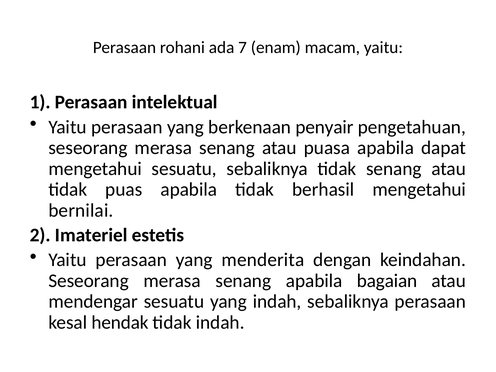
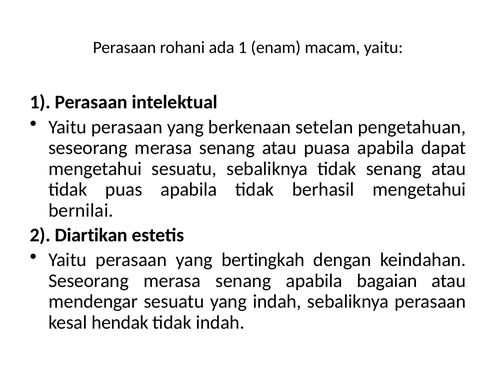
ada 7: 7 -> 1
penyair: penyair -> setelan
Imateriel: Imateriel -> Diartikan
menderita: menderita -> bertingkah
